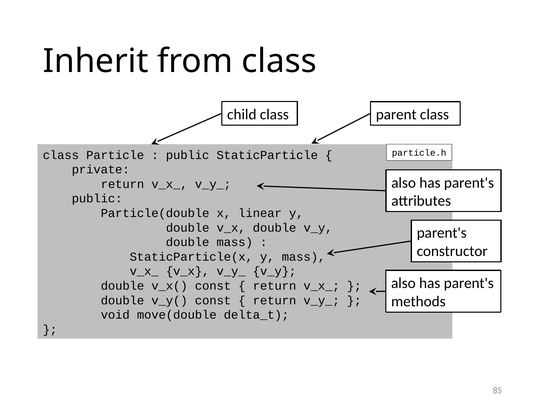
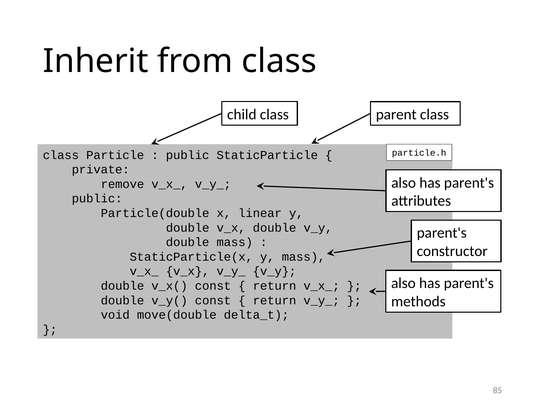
return at (122, 184): return -> remove
